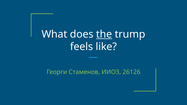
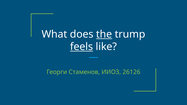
feels underline: none -> present
